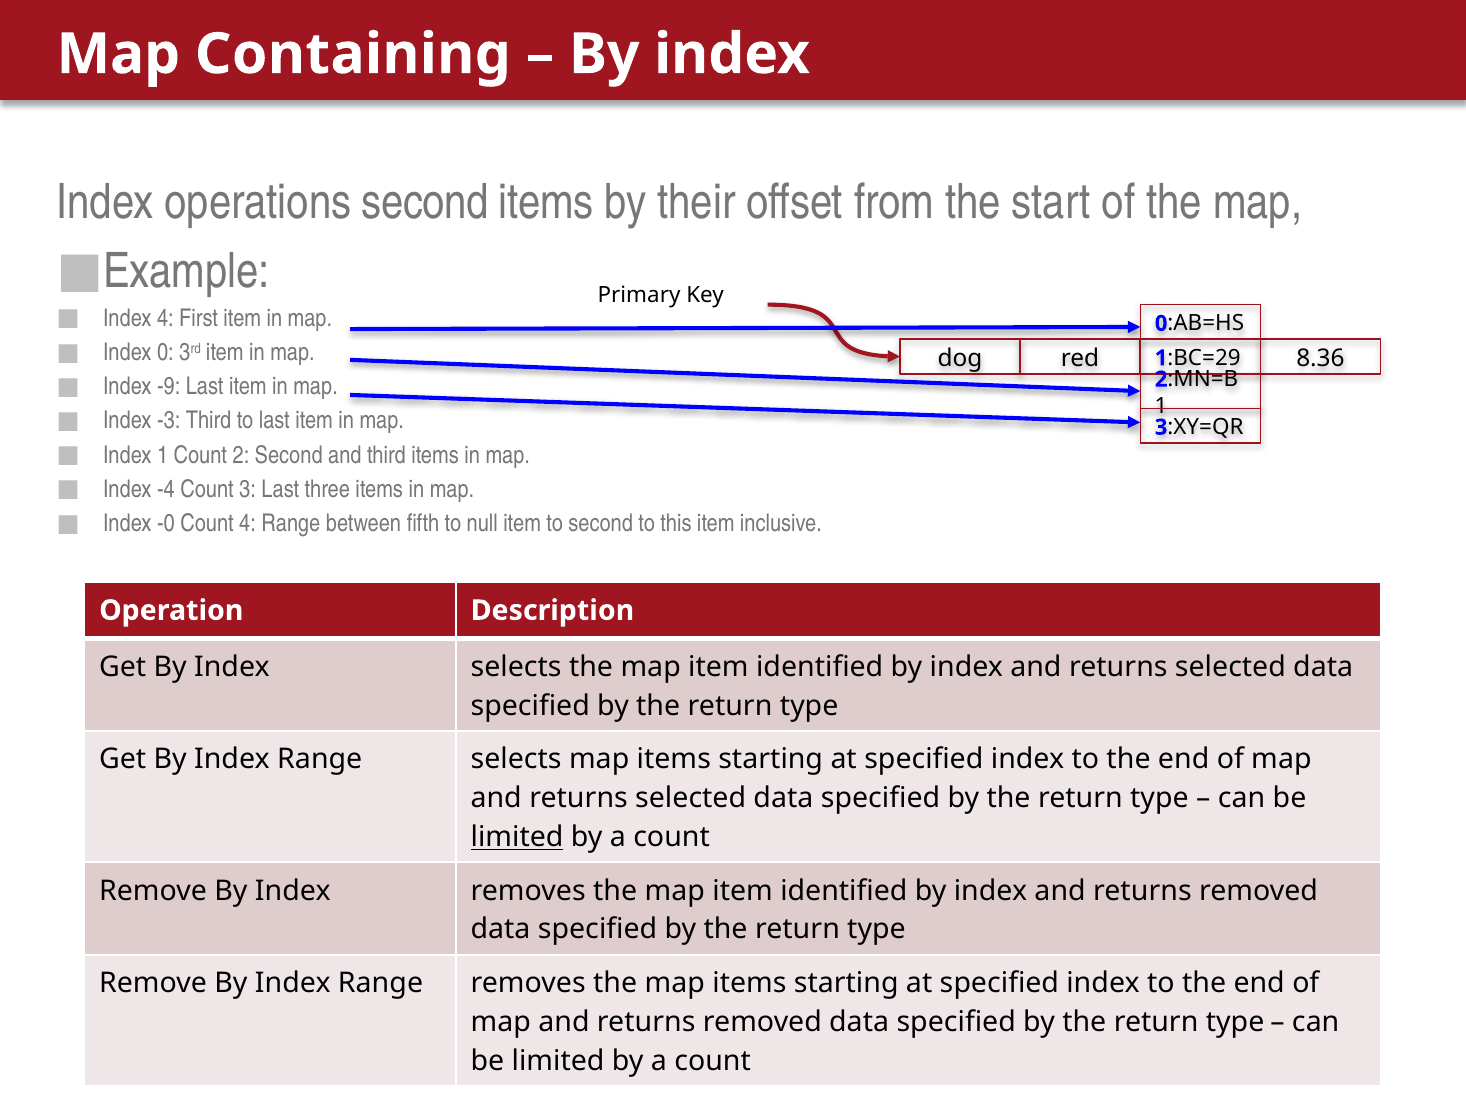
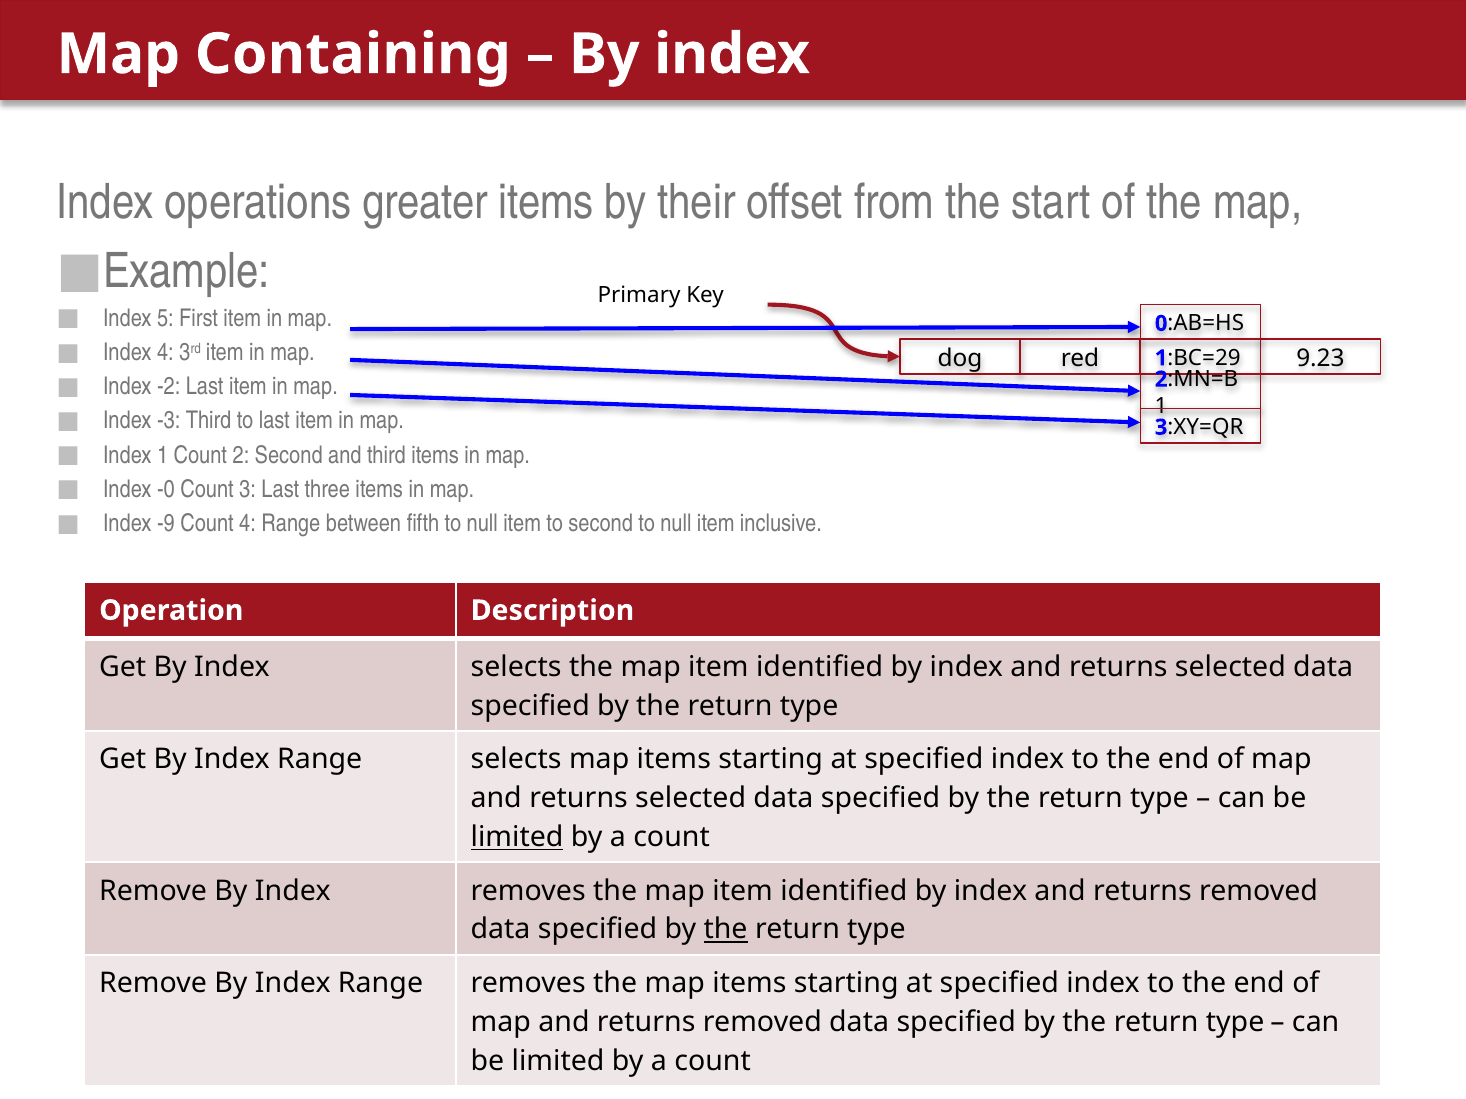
operations second: second -> greater
Index 4: 4 -> 5
Index 0: 0 -> 4
8.36: 8.36 -> 9.23
-9: -9 -> -2
-4: -4 -> -0
-0: -0 -> -9
second to this: this -> null
the at (726, 930) underline: none -> present
